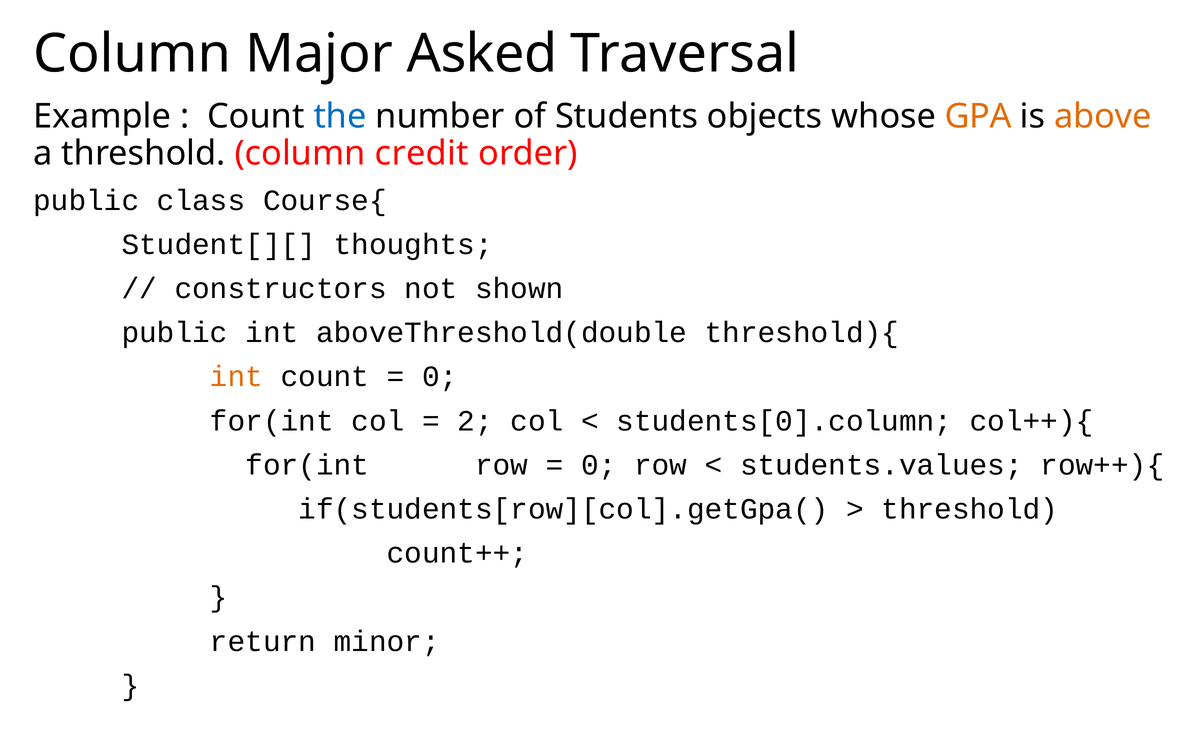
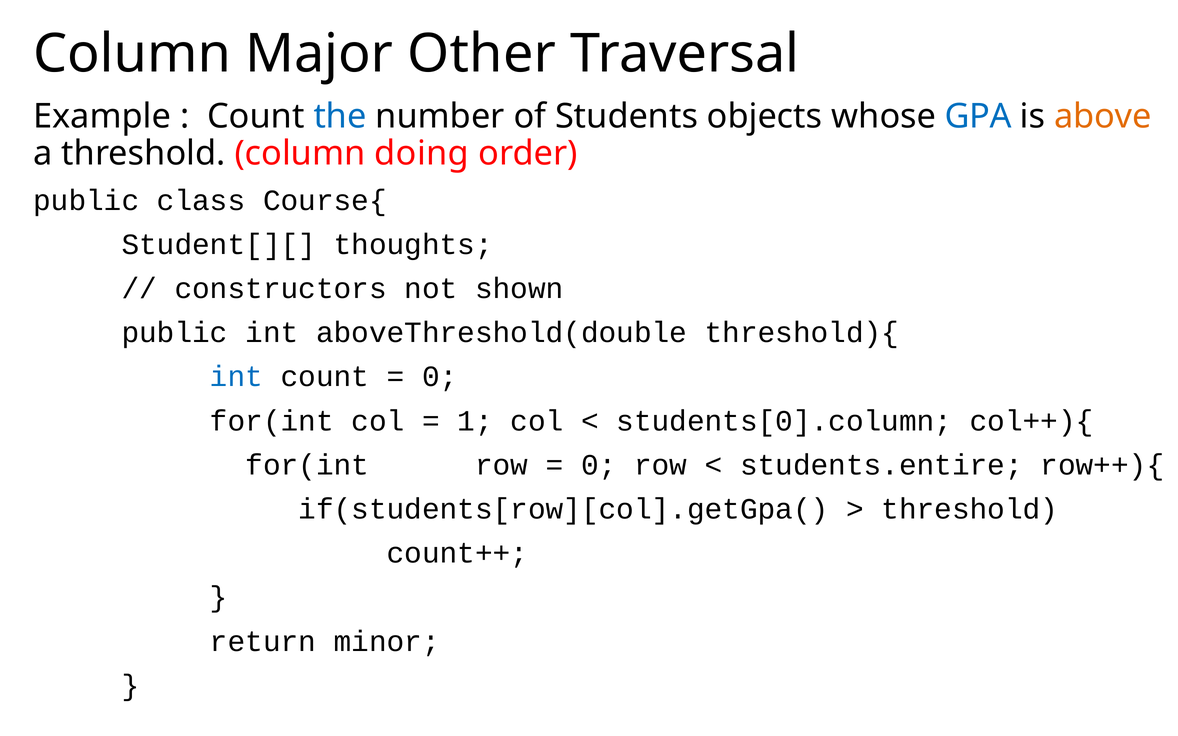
Asked: Asked -> Other
GPA colour: orange -> blue
credit: credit -> doing
int at (237, 377) colour: orange -> blue
2: 2 -> 1
students.values: students.values -> students.entire
